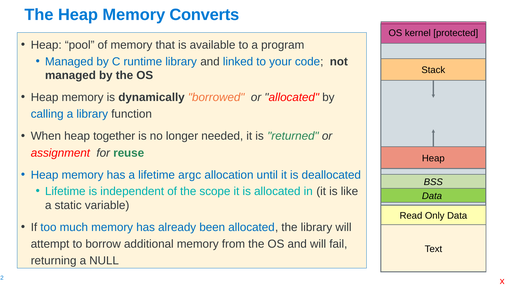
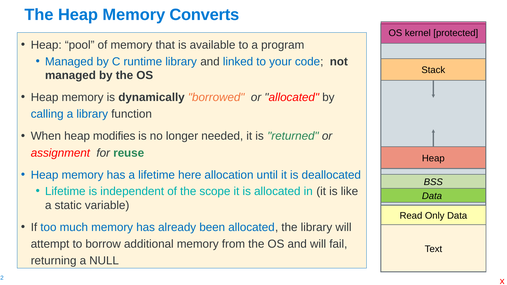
together: together -> modifies
argc: argc -> here
